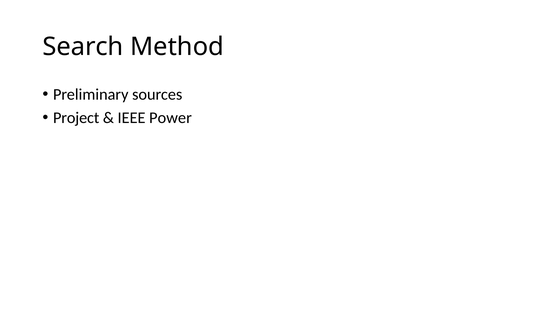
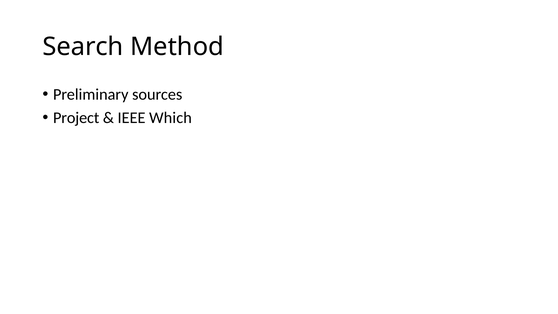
Power: Power -> Which
